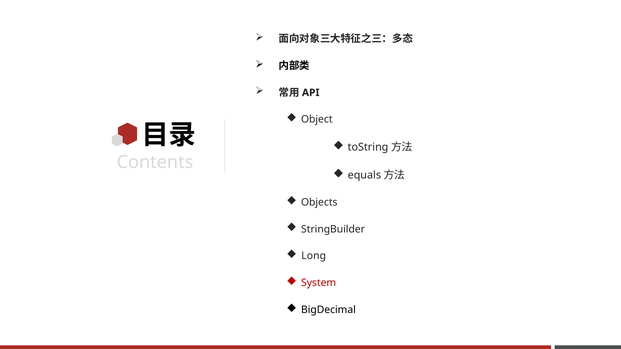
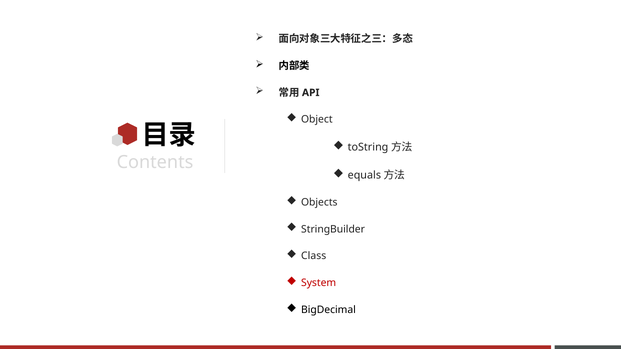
Long: Long -> Class
